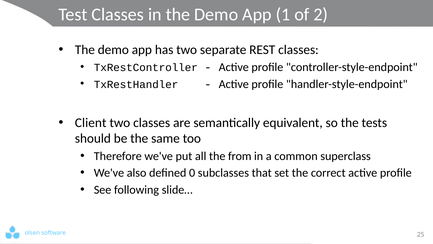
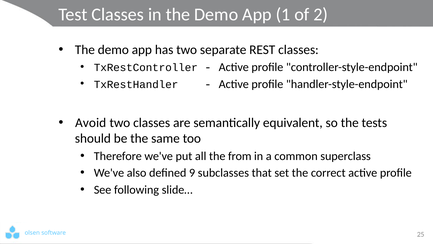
Client: Client -> Avoid
0: 0 -> 9
